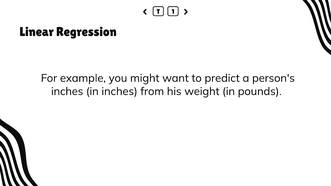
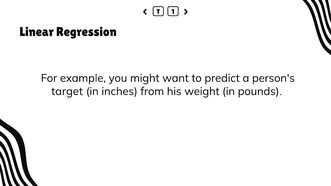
inches at (67, 91): inches -> target
